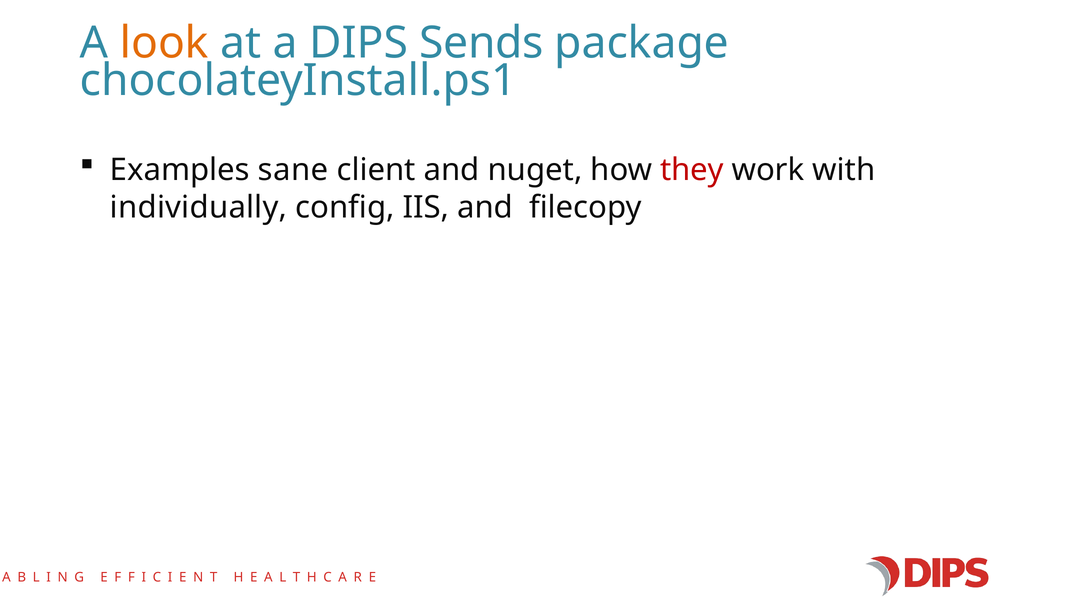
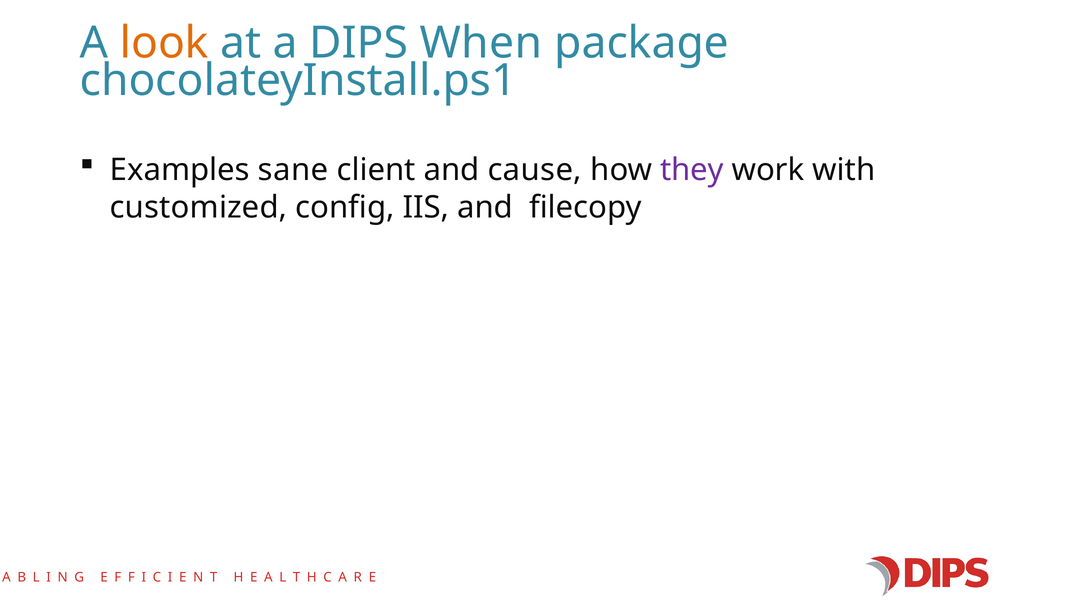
Sends: Sends -> When
nuget: nuget -> cause
they colour: red -> purple
individually: individually -> customized
